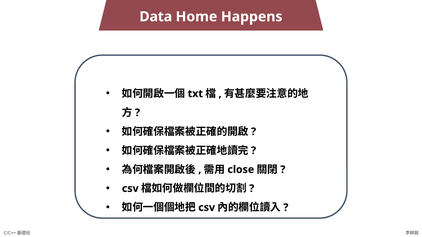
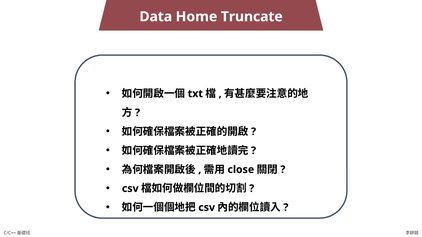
Happens: Happens -> Truncate
